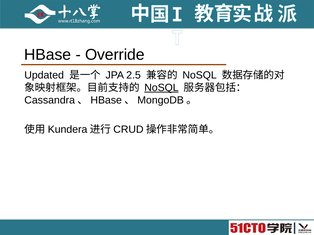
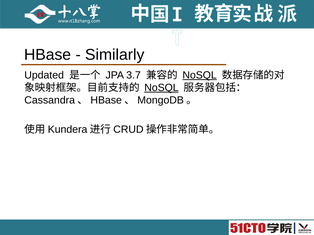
Override: Override -> Similarly
2.5: 2.5 -> 3.7
NoSQL at (200, 75) underline: none -> present
